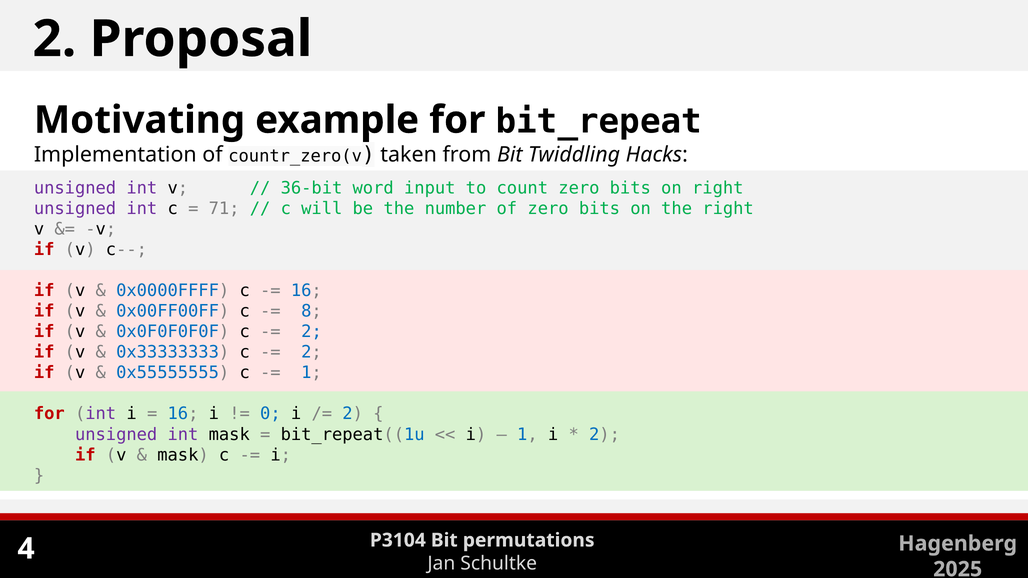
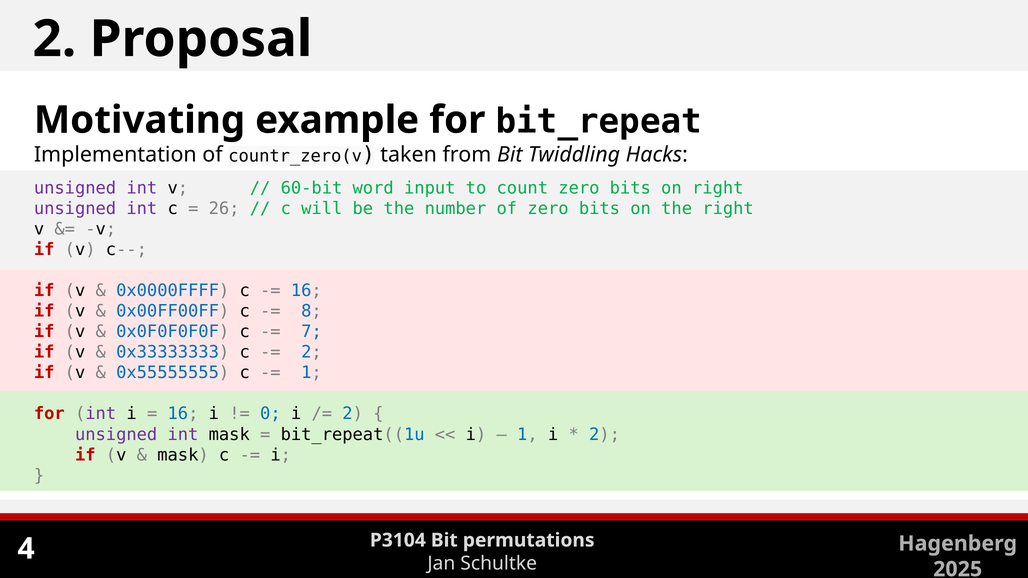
36-bit: 36-bit -> 60-bit
71: 71 -> 26
2 at (312, 332): 2 -> 7
